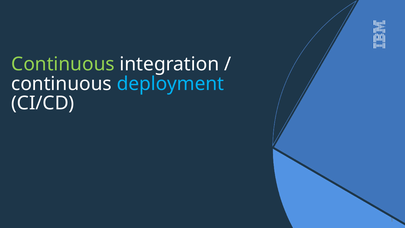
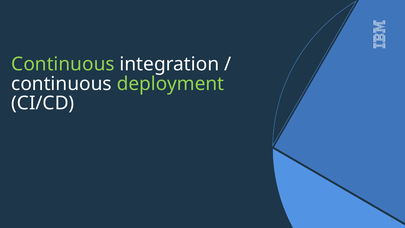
deployment colour: light blue -> light green
